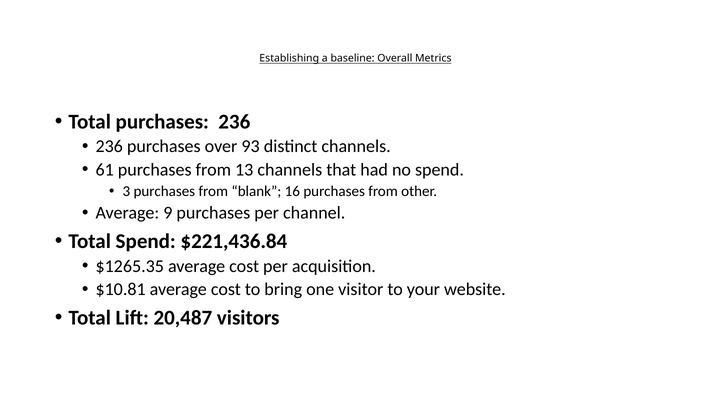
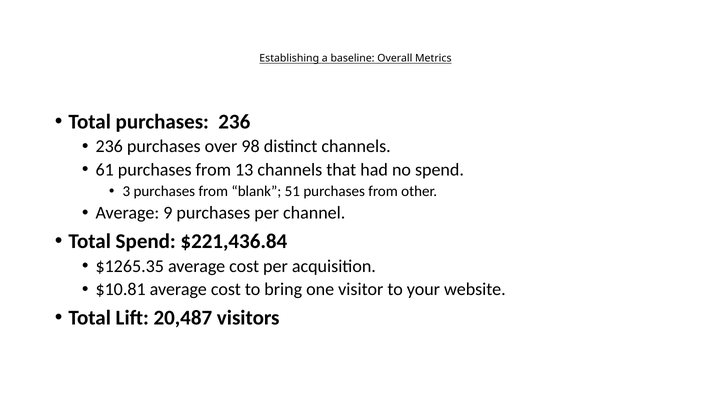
93: 93 -> 98
16: 16 -> 51
